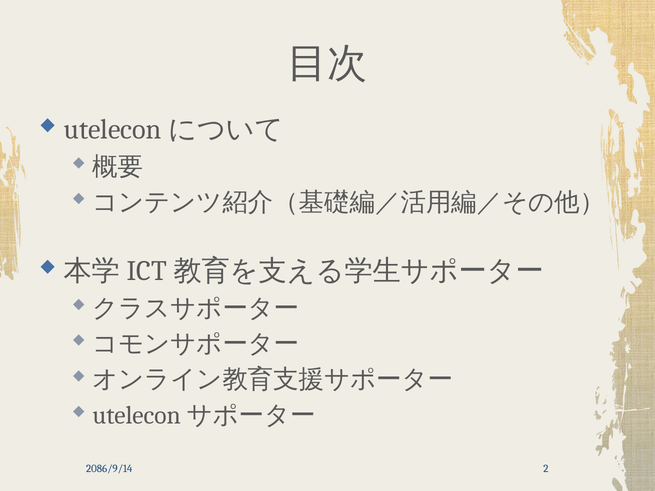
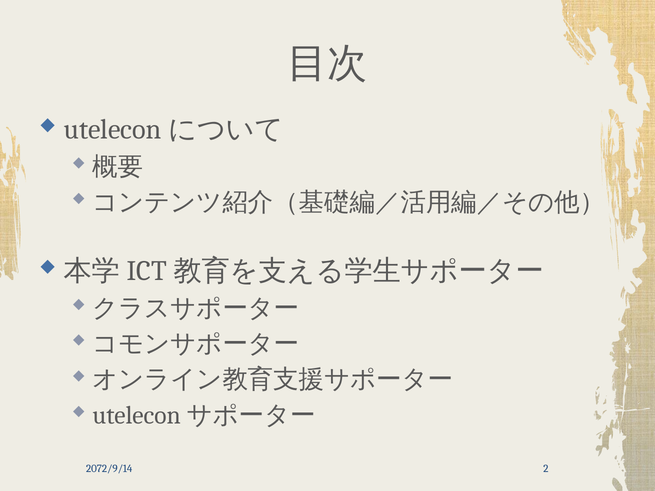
2086/9/14: 2086/9/14 -> 2072/9/14
